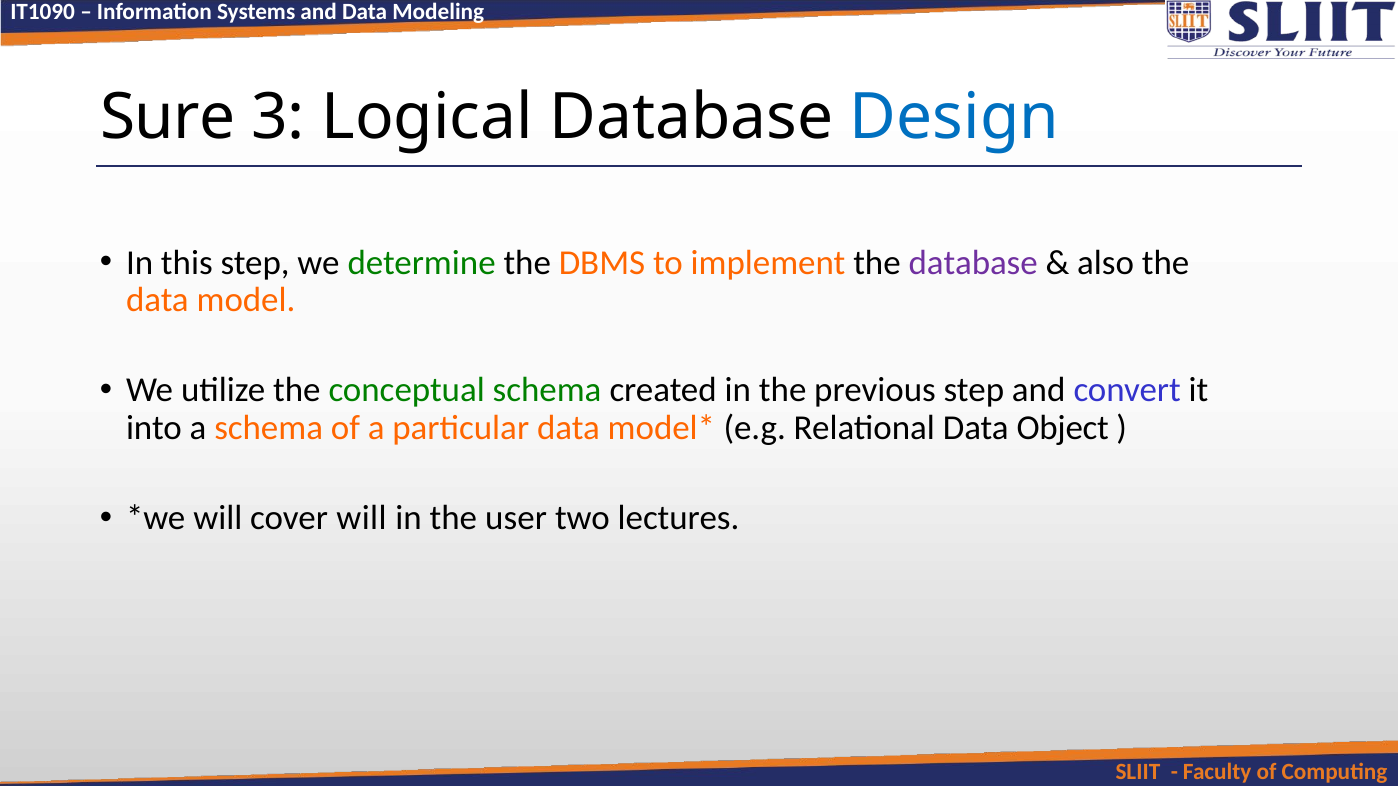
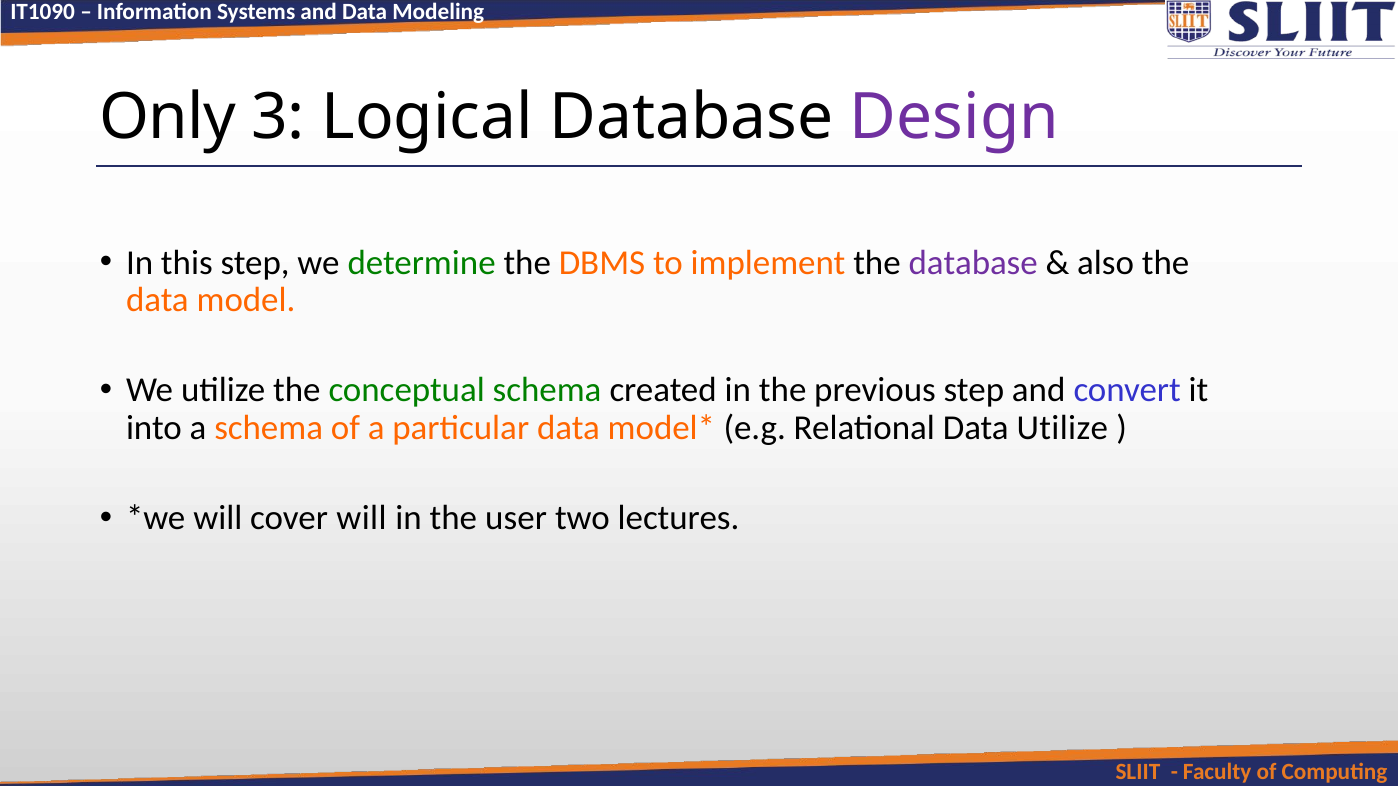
Sure: Sure -> Only
Design colour: blue -> purple
Data Object: Object -> Utilize
